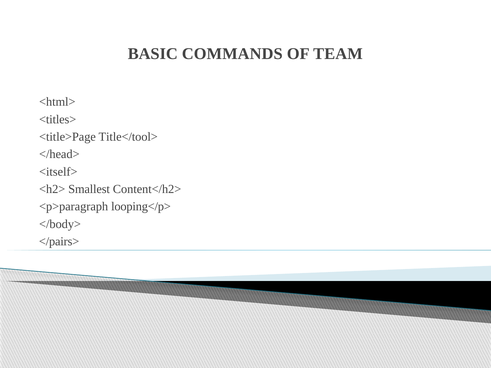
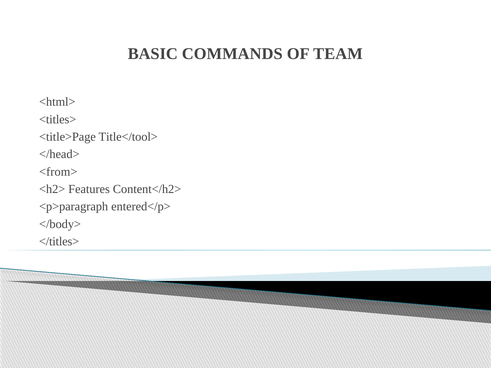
<itself>: <itself> -> <from>
Smallest: Smallest -> Features
looping</p>: looping</p> -> entered</p>
</pairs>: </pairs> -> </titles>
